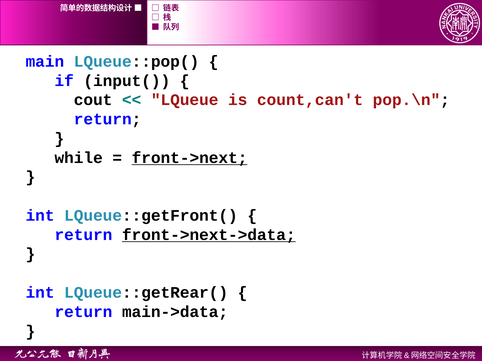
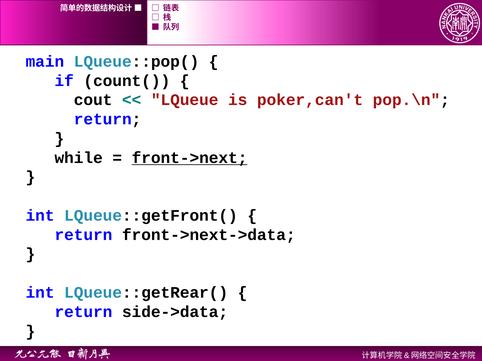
input(: input( -> count(
count,can't: count,can't -> poker,can't
front->next->data underline: present -> none
main->data: main->data -> side->data
